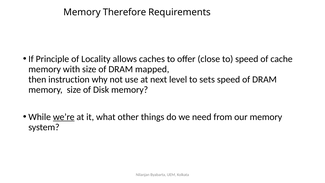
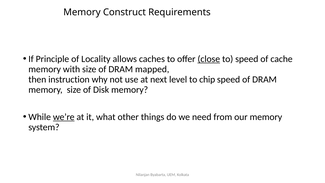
Therefore: Therefore -> Construct
close underline: none -> present
sets: sets -> chip
